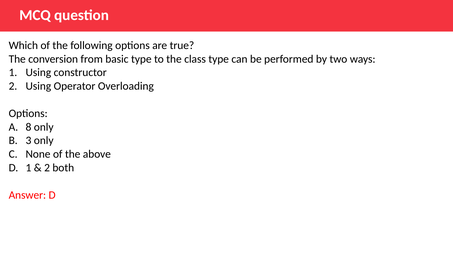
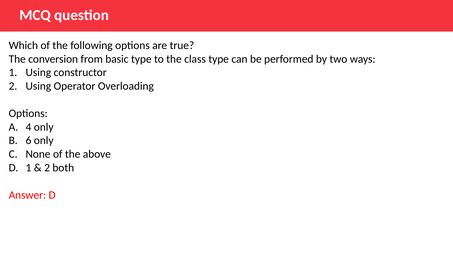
8: 8 -> 4
3: 3 -> 6
